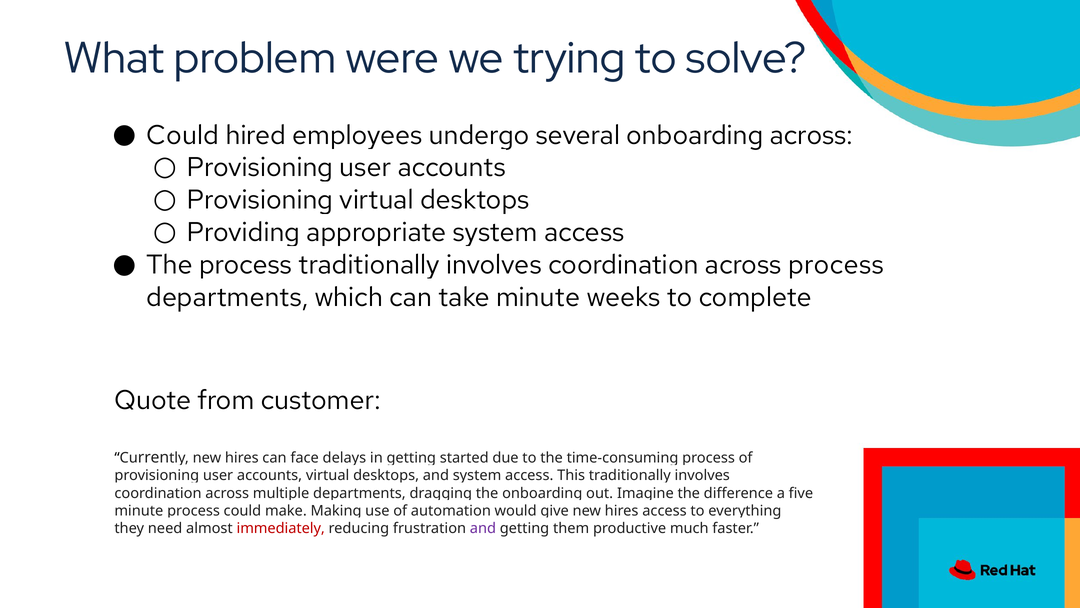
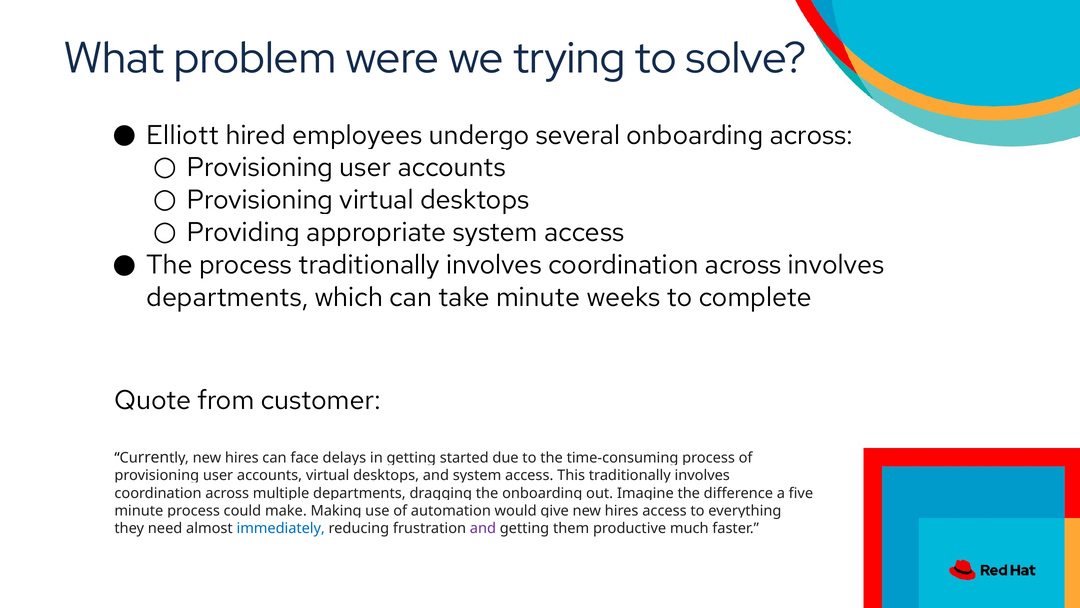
Could at (183, 135): Could -> Elliott
process at (836, 265): process -> involves
immediately colour: red -> blue
